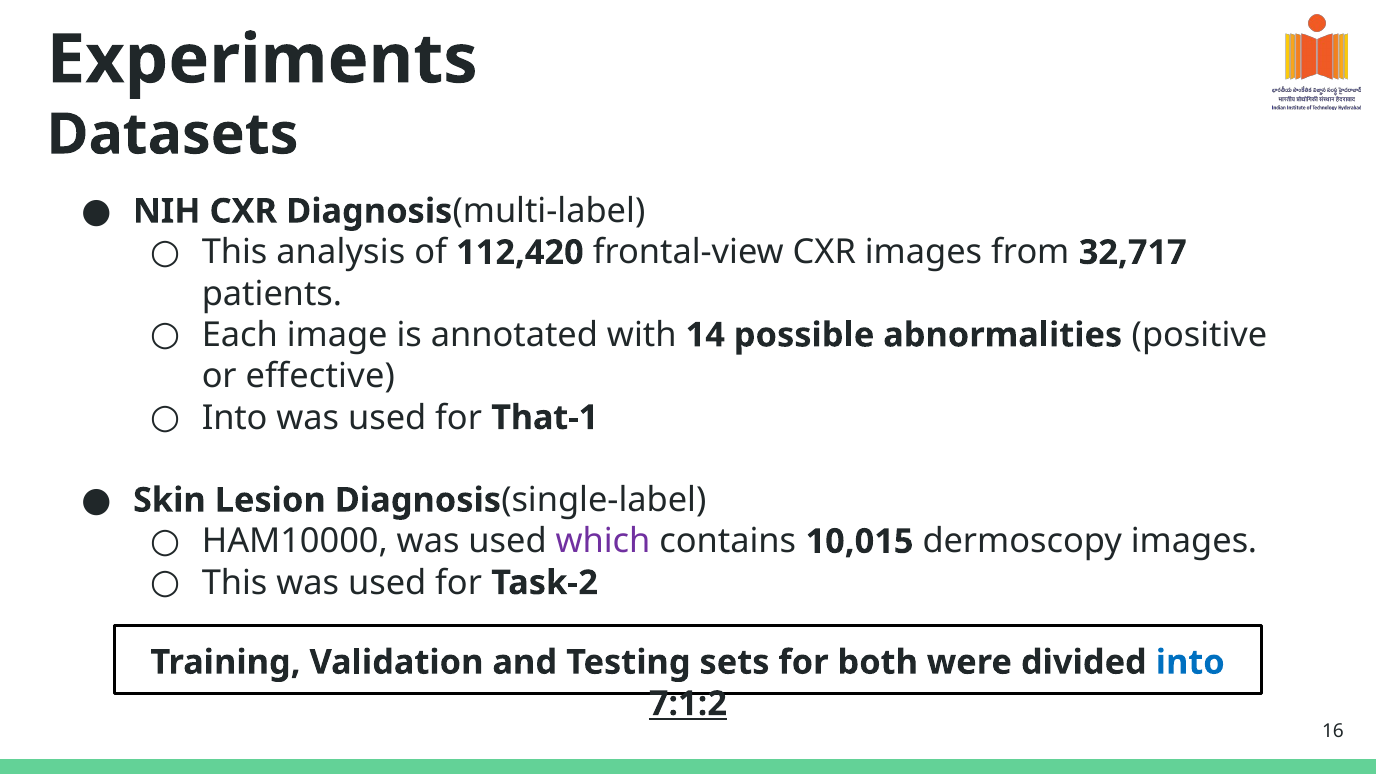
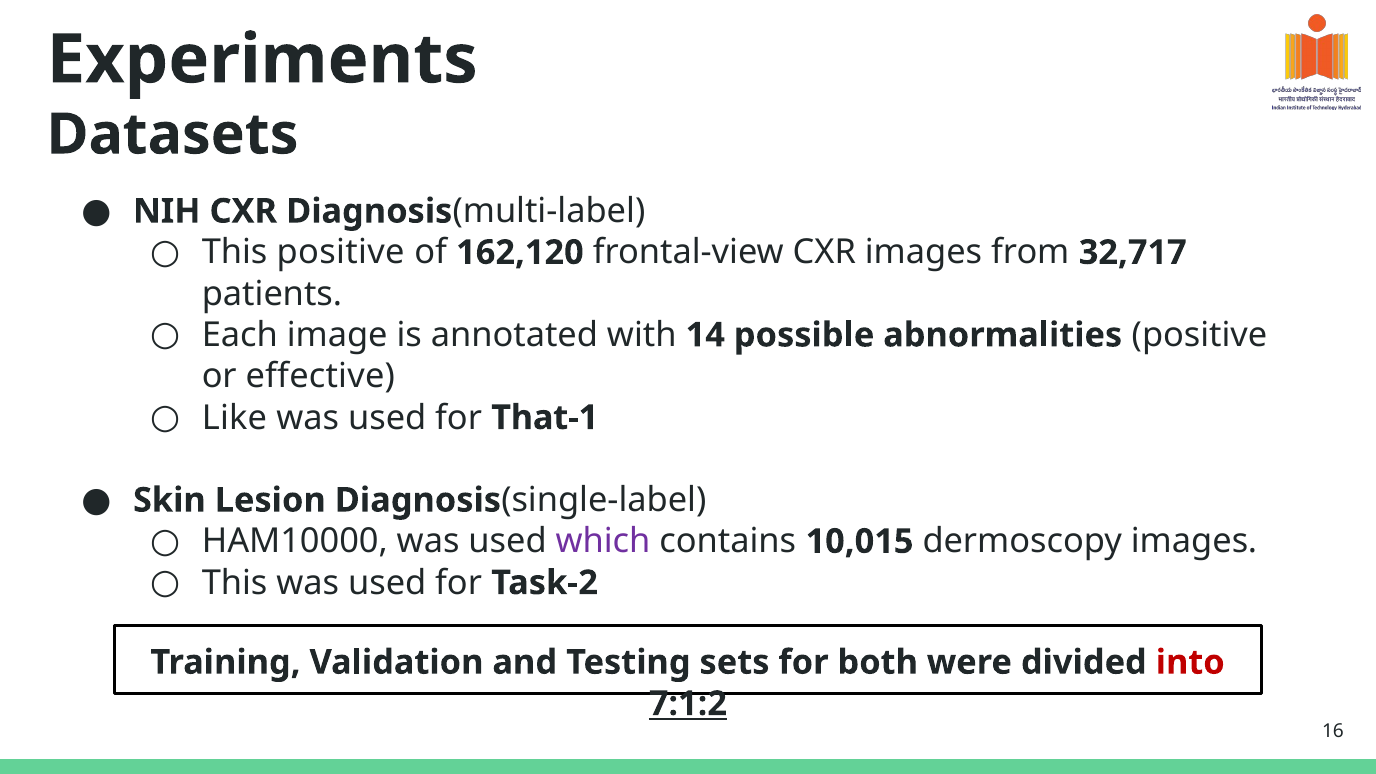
This analysis: analysis -> positive
112,420: 112,420 -> 162,120
Into at (235, 418): Into -> Like
into at (1190, 662) colour: blue -> red
